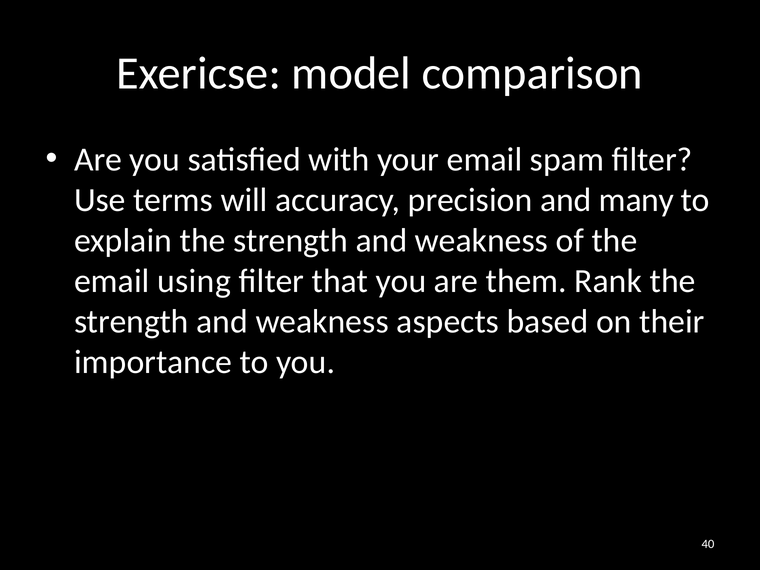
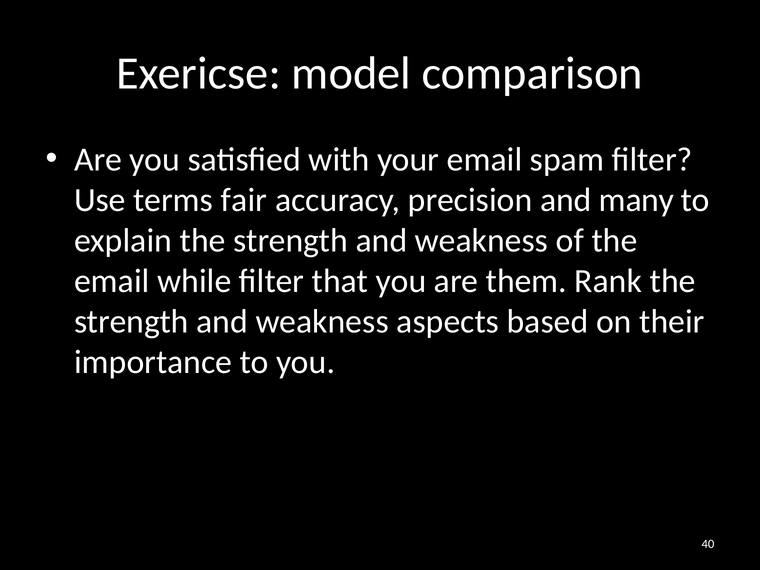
will: will -> fair
using: using -> while
